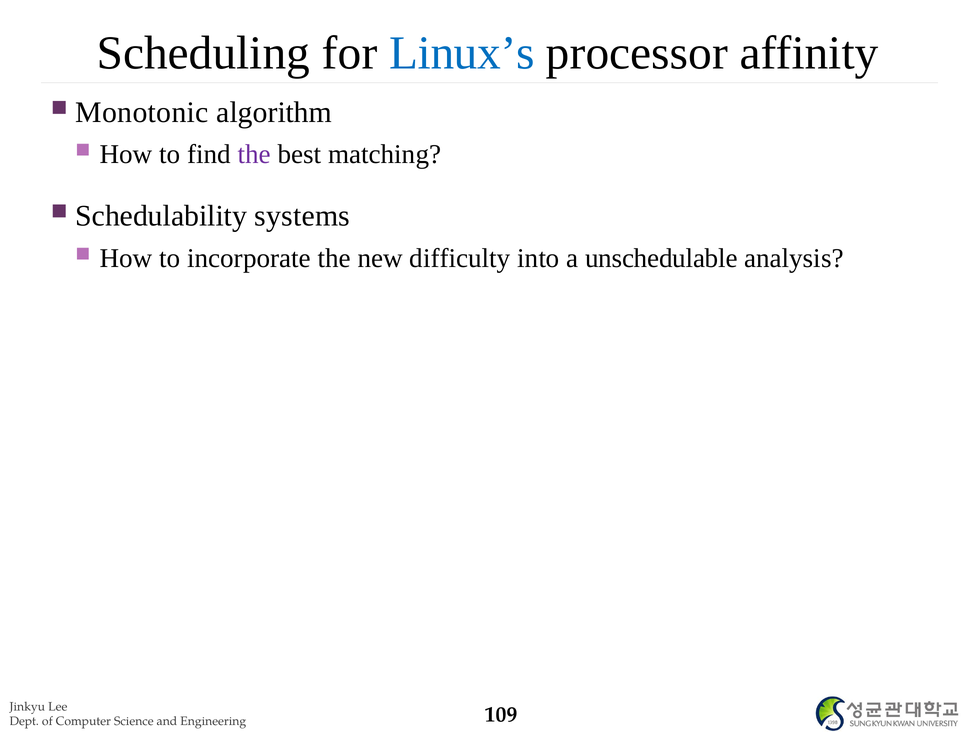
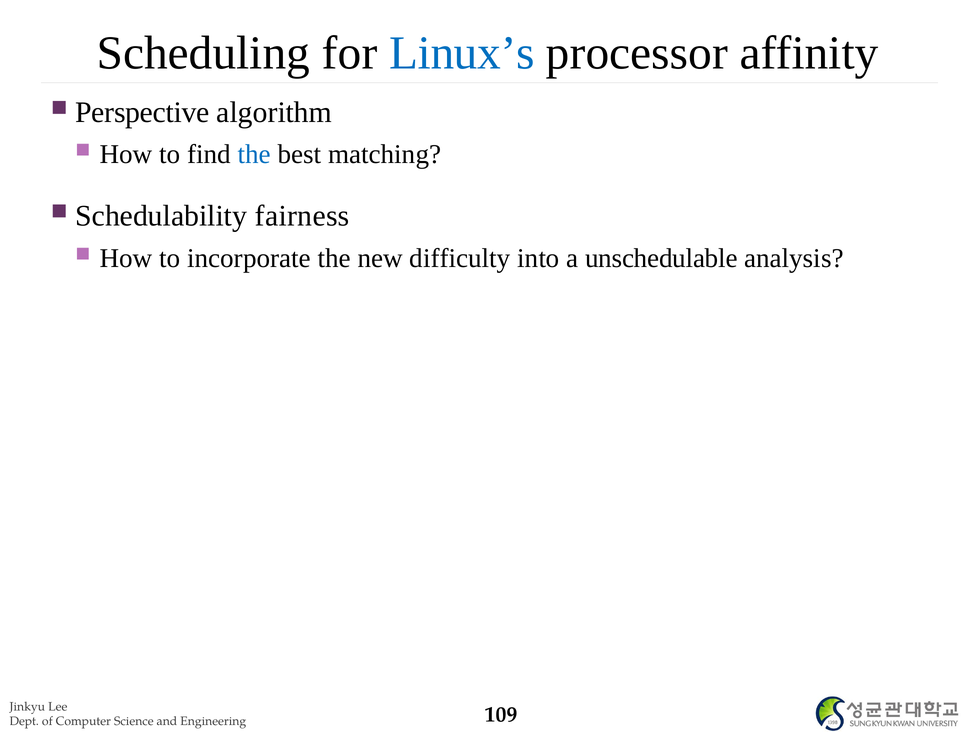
Monotonic: Monotonic -> Perspective
the at (254, 154) colour: purple -> blue
systems: systems -> fairness
